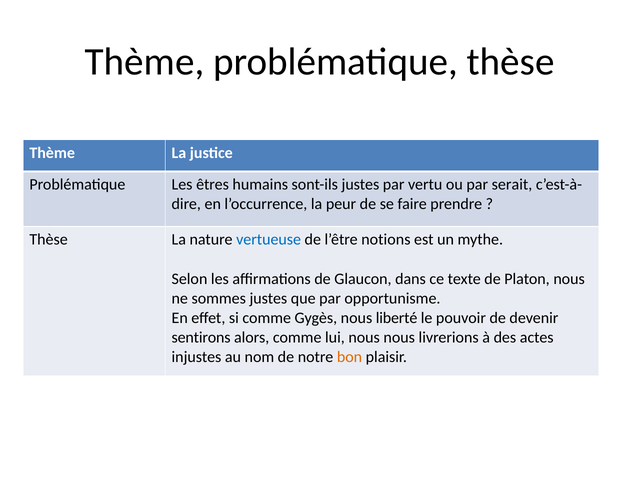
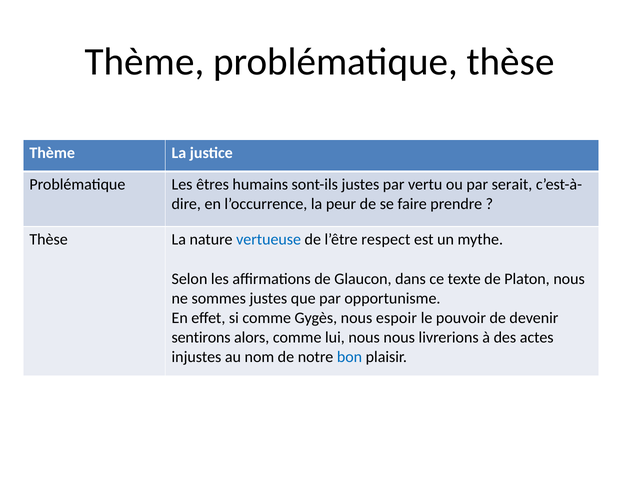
notions: notions -> respect
liberté: liberté -> espoir
bon colour: orange -> blue
